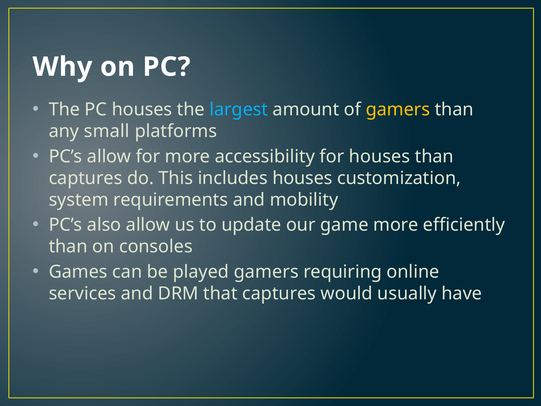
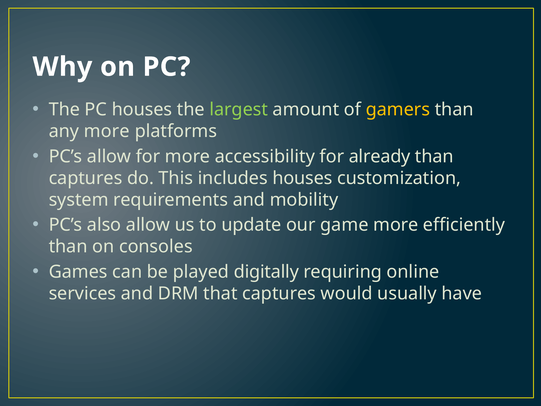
largest colour: light blue -> light green
any small: small -> more
for houses: houses -> already
played gamers: gamers -> digitally
